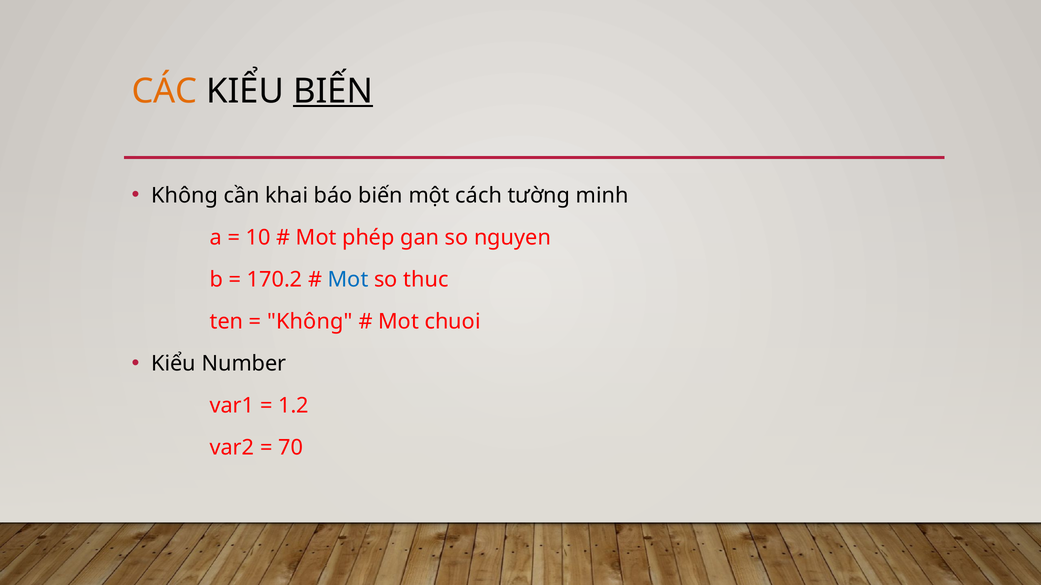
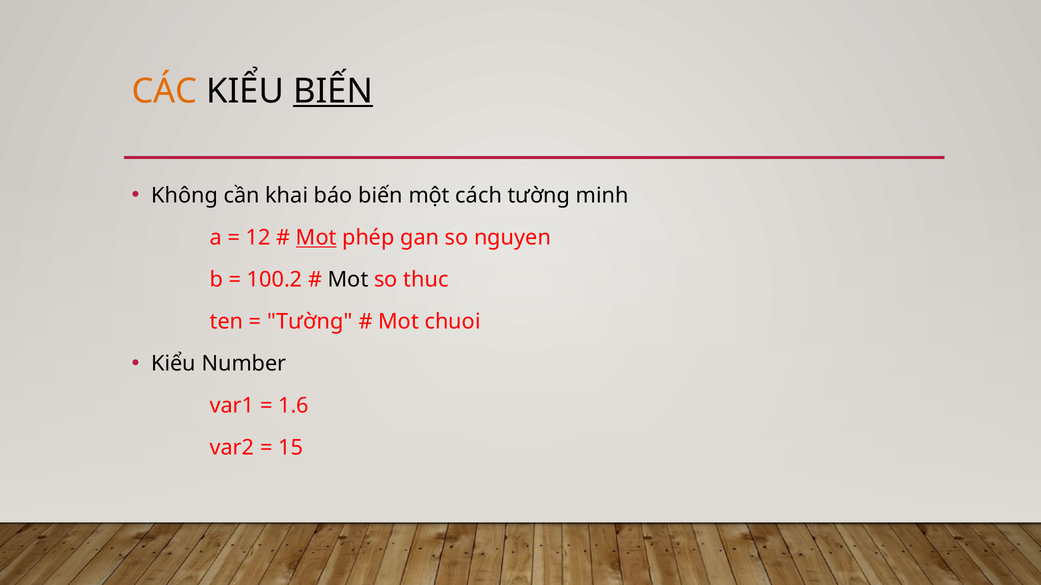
10: 10 -> 12
Mot at (316, 238) underline: none -> present
170.2: 170.2 -> 100.2
Mot at (348, 280) colour: blue -> black
Không at (310, 322): Không -> Tường
1.2: 1.2 -> 1.6
70: 70 -> 15
